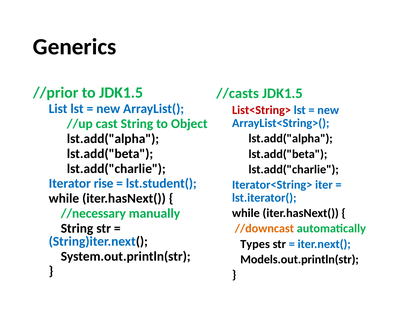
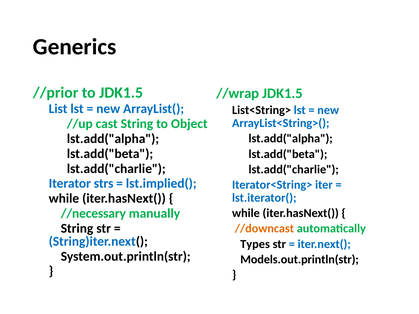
//casts: //casts -> //wrap
List<String> colour: red -> black
rise: rise -> strs
lst.student(: lst.student( -> lst.implied(
